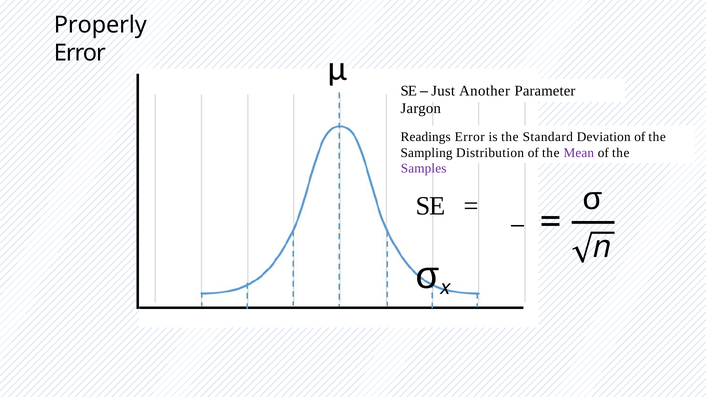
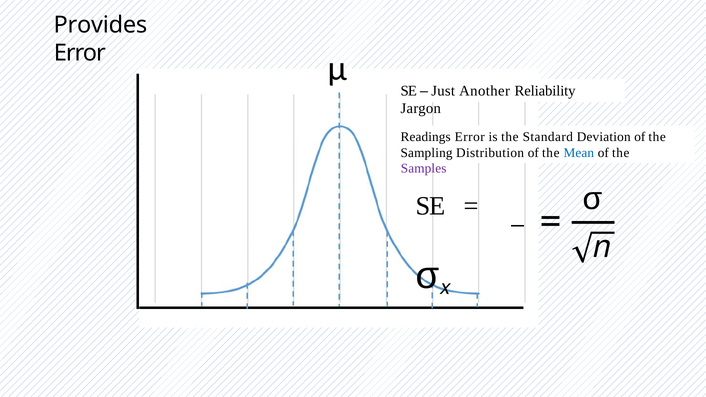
Properly: Properly -> Provides
Parameter: Parameter -> Reliability
Mean colour: purple -> blue
